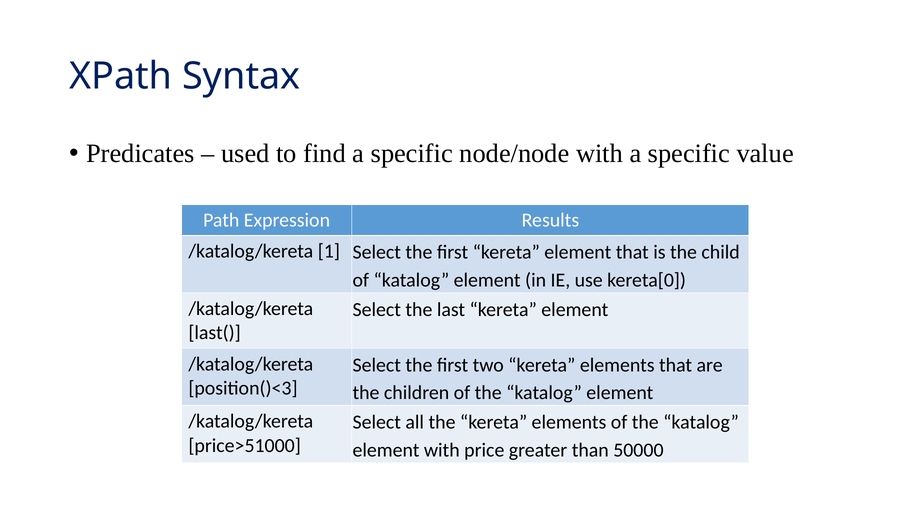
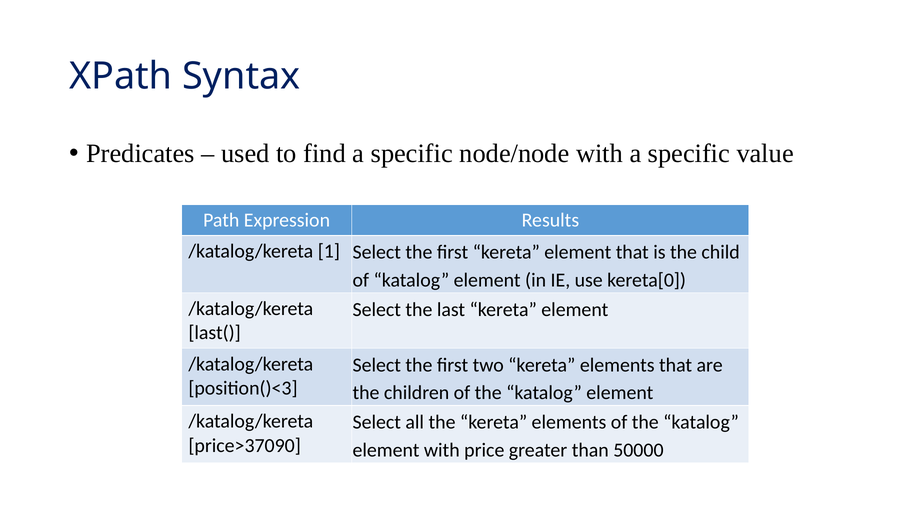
price>51000: price>51000 -> price>37090
